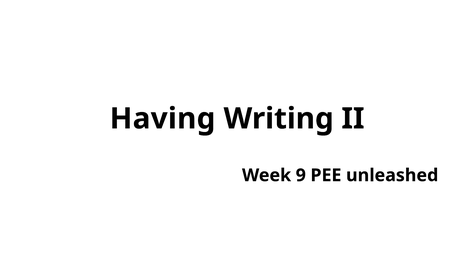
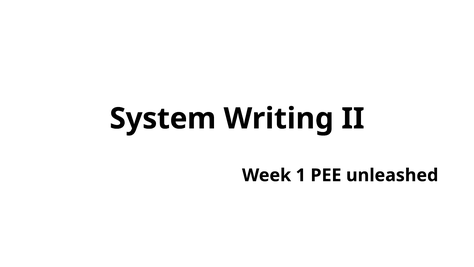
Having: Having -> System
9: 9 -> 1
